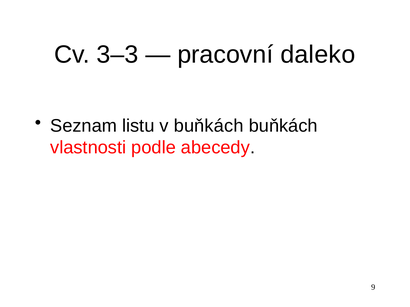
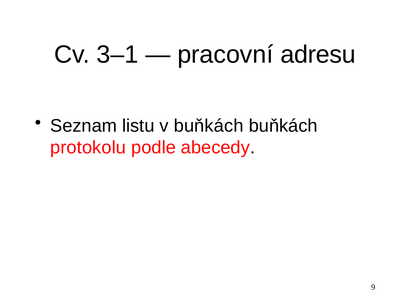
3–3: 3–3 -> 3–1
daleko: daleko -> adresu
vlastnosti: vlastnosti -> protokolu
